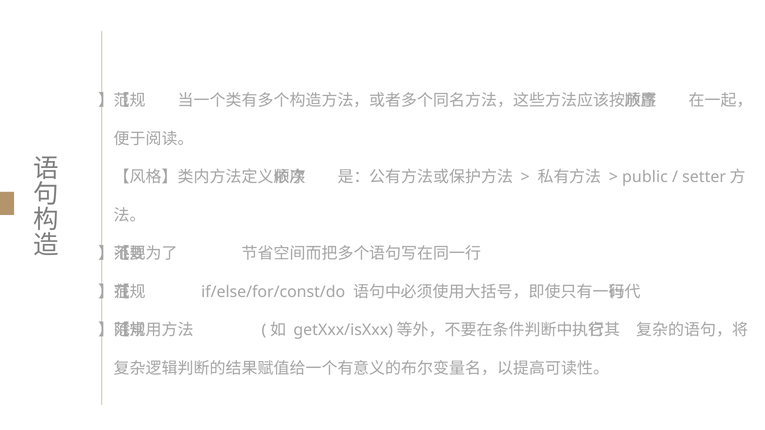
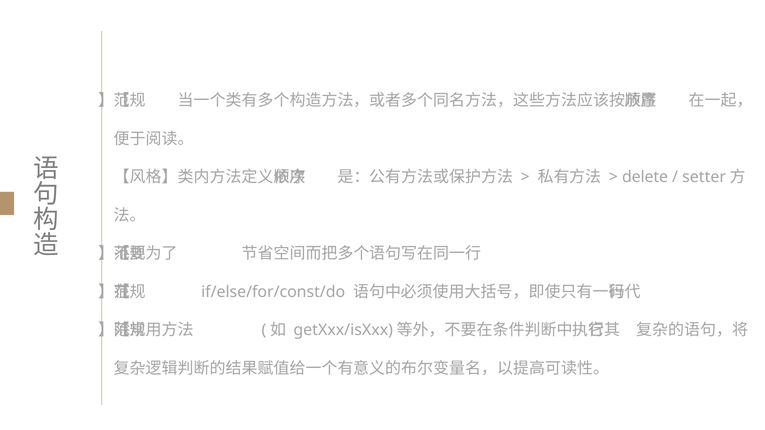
public: public -> delete
